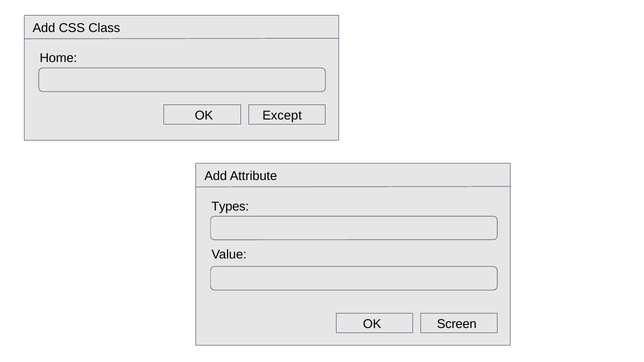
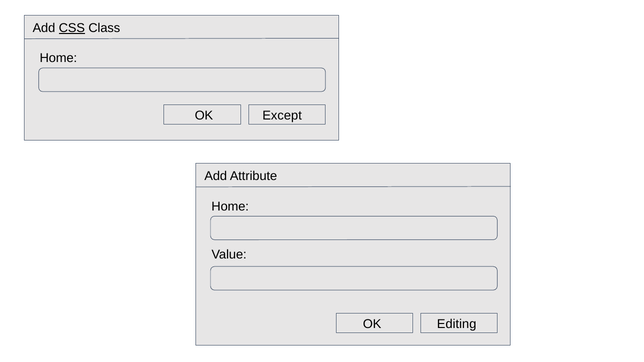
CSS underline: none -> present
Types at (230, 207): Types -> Home
Screen: Screen -> Editing
